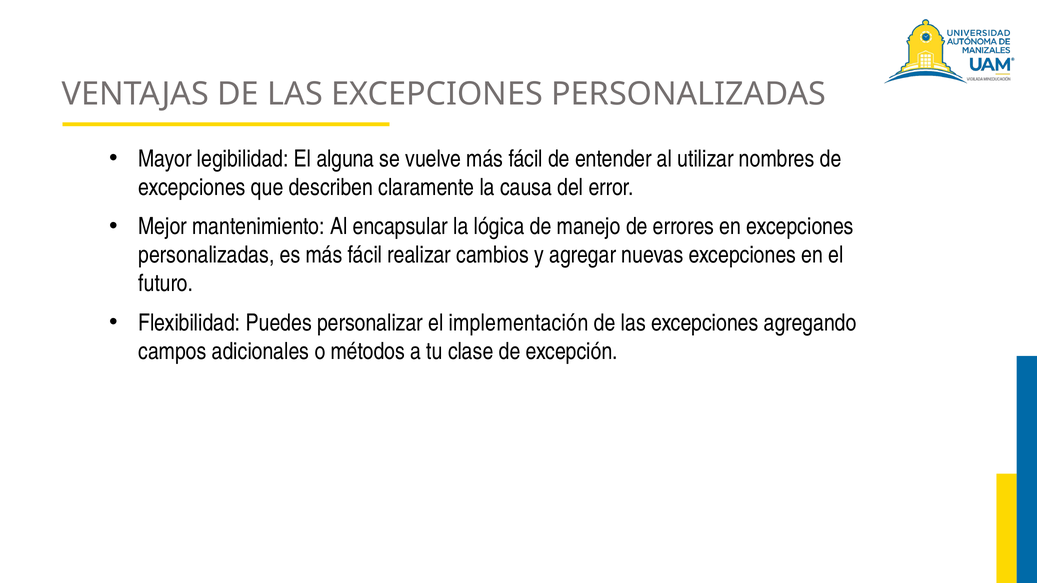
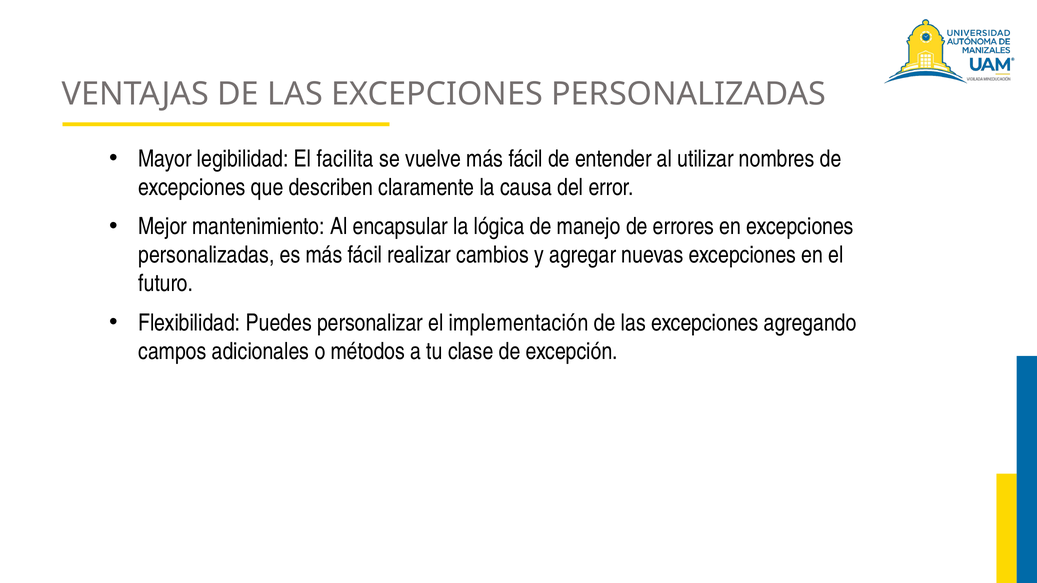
alguna: alguna -> facilita
